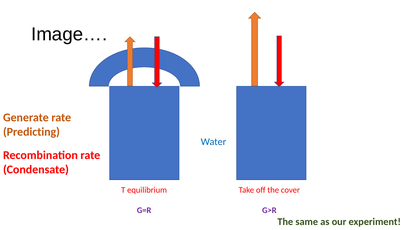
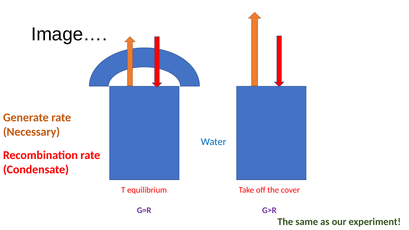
Predicting: Predicting -> Necessary
